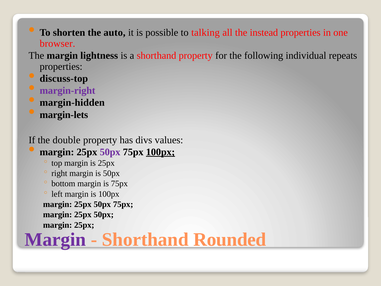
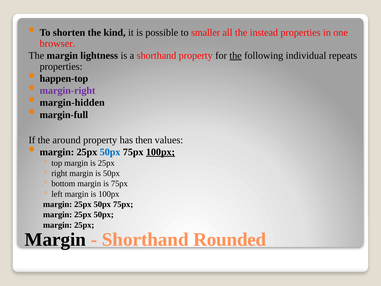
auto: auto -> kind
talking: talking -> smaller
the at (236, 56) underline: none -> present
discuss-top: discuss-top -> happen-top
margin-lets: margin-lets -> margin-full
double: double -> around
divs: divs -> then
50px at (110, 152) colour: purple -> blue
Margin at (55, 239) colour: purple -> black
